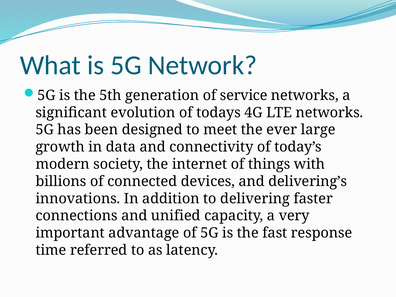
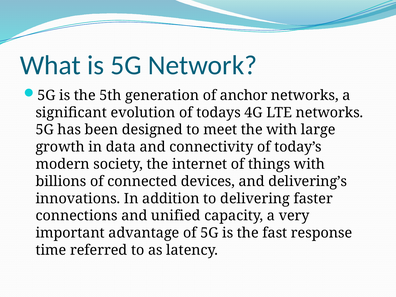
service: service -> anchor
the ever: ever -> with
